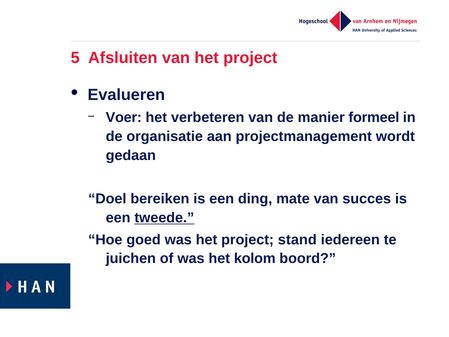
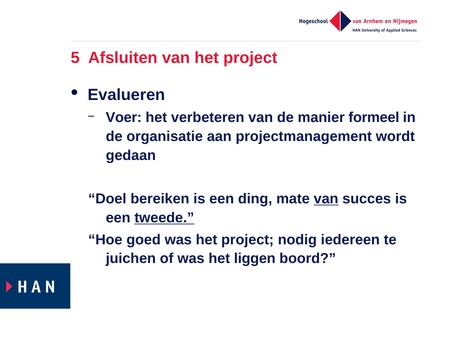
van at (326, 199) underline: none -> present
stand: stand -> nodig
kolom: kolom -> liggen
